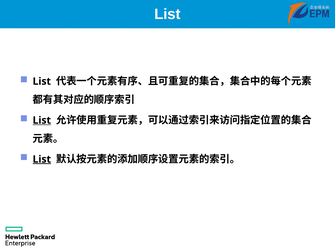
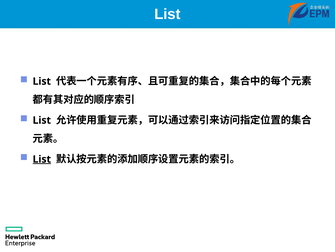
List at (42, 120) underline: present -> none
